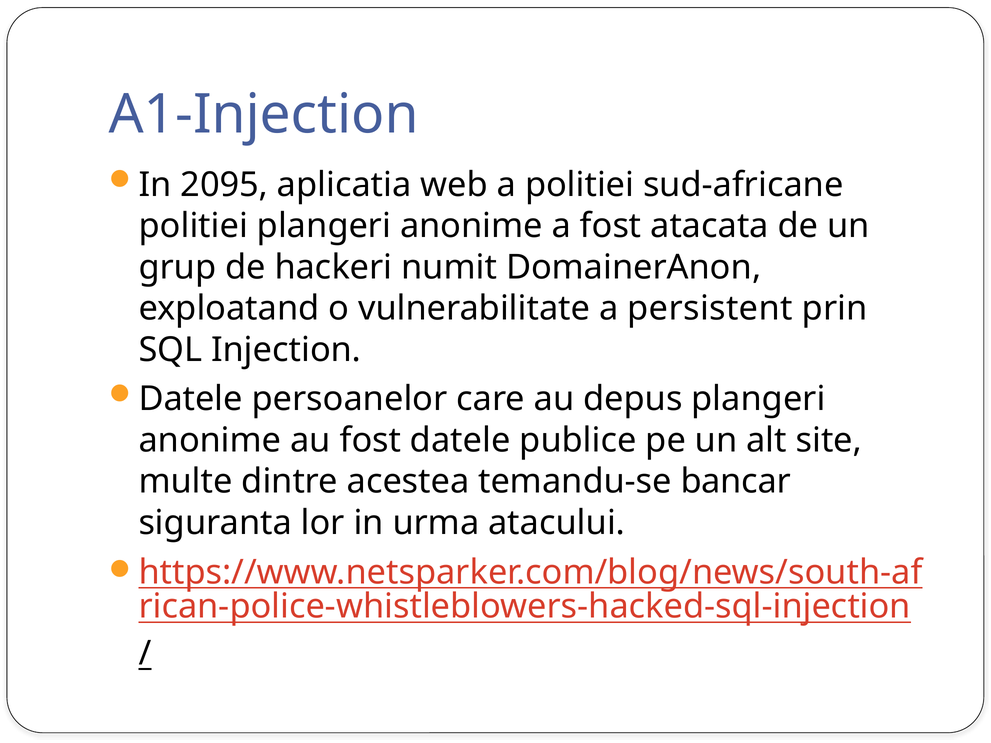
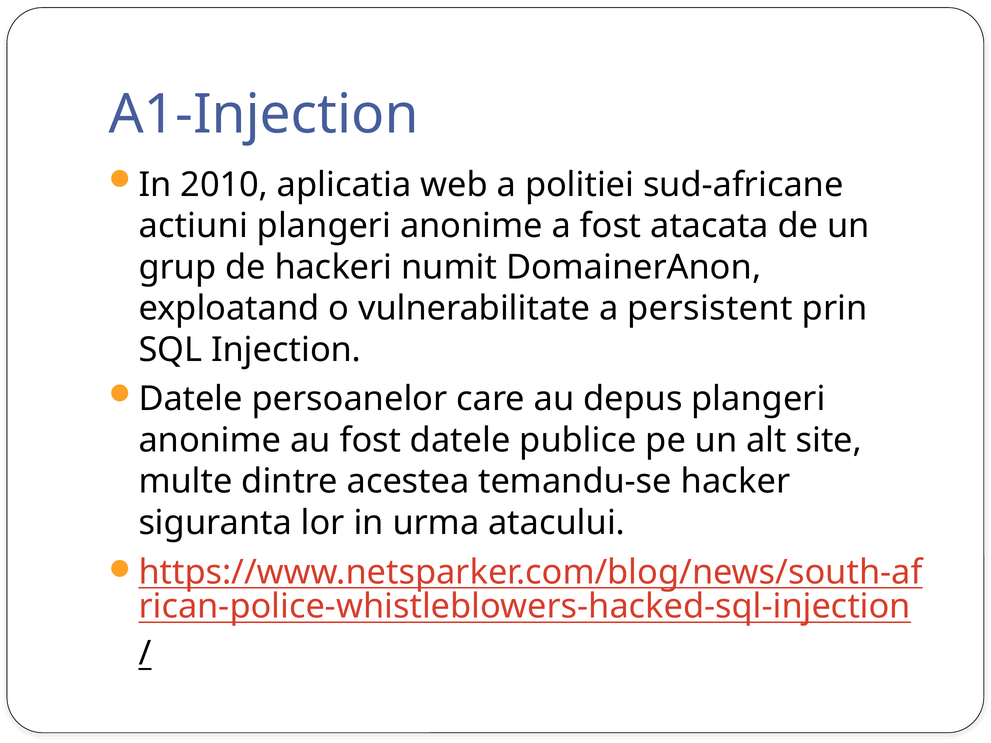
2095: 2095 -> 2010
politiei at (193, 226): politiei -> actiuni
bancar: bancar -> hacker
